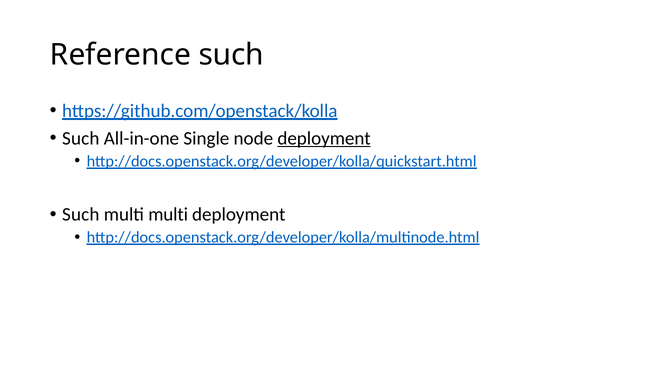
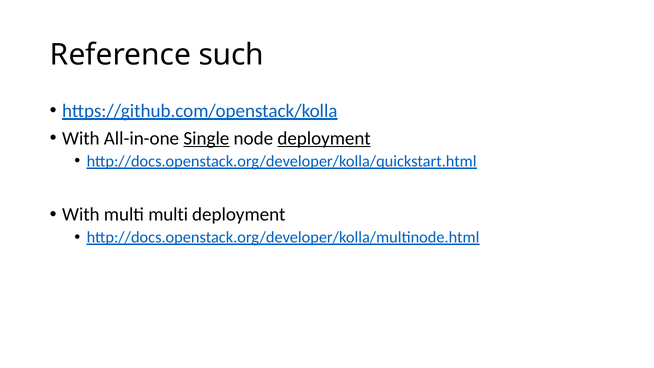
Such at (81, 138): Such -> With
Single underline: none -> present
Such at (81, 215): Such -> With
